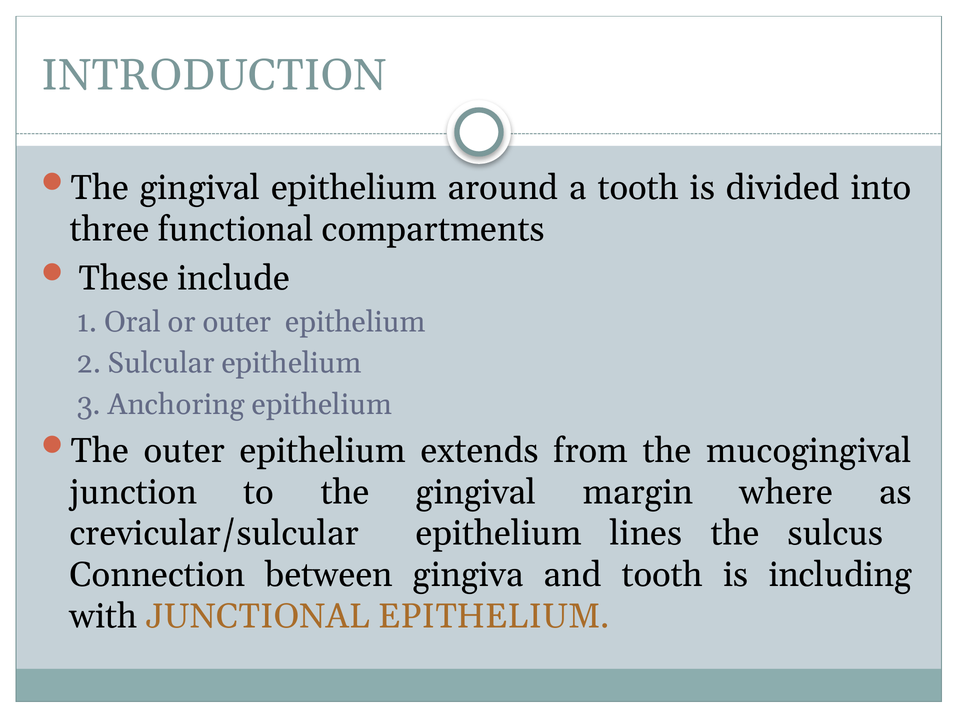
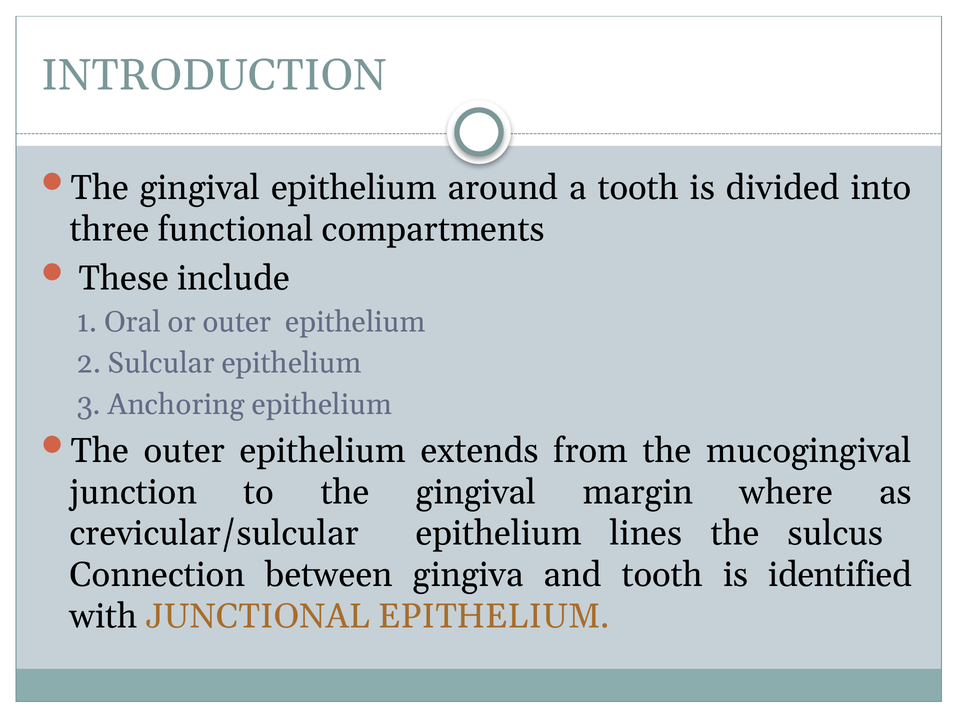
including: including -> identified
